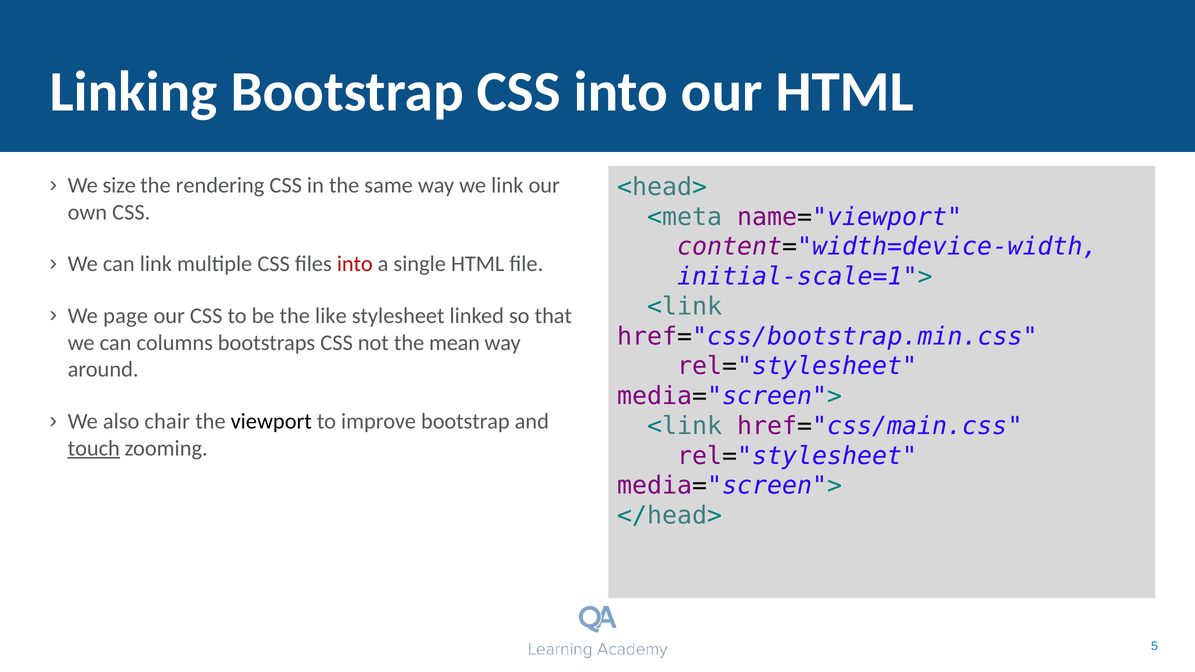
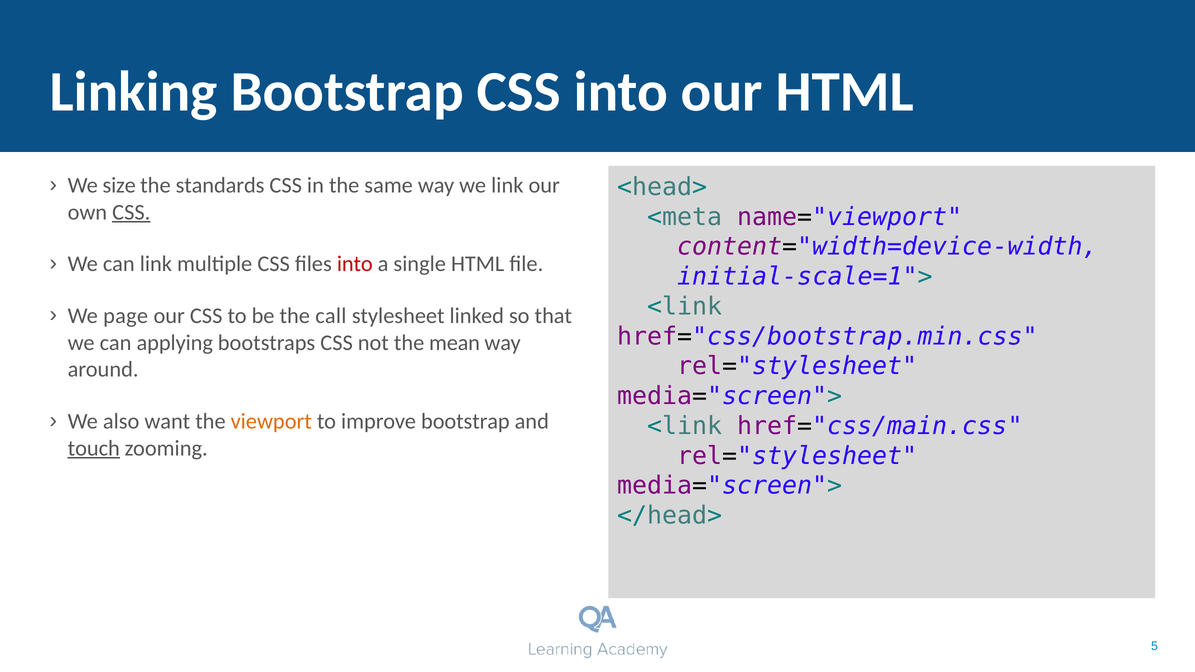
rendering: rendering -> standards
CSS at (131, 212) underline: none -> present
like: like -> call
columns: columns -> applying
chair: chair -> want
viewport colour: black -> orange
